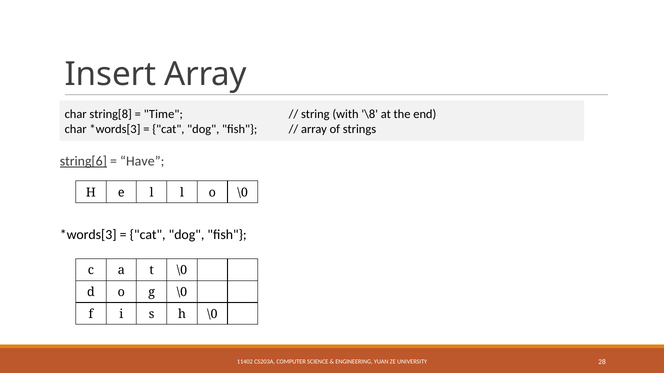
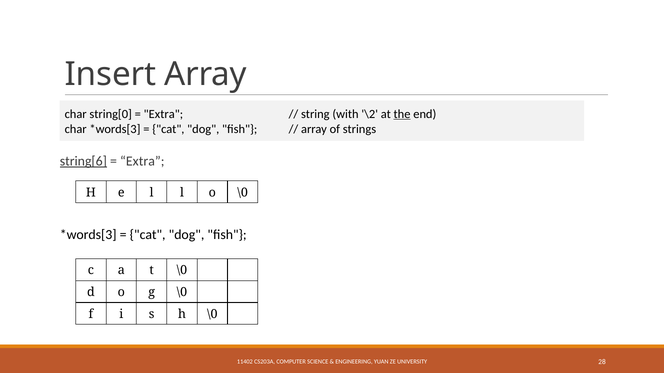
string[8: string[8 -> string[0
Time at (163, 114): Time -> Extra
\8: \8 -> \2
the underline: none -> present
Have at (142, 161): Have -> Extra
